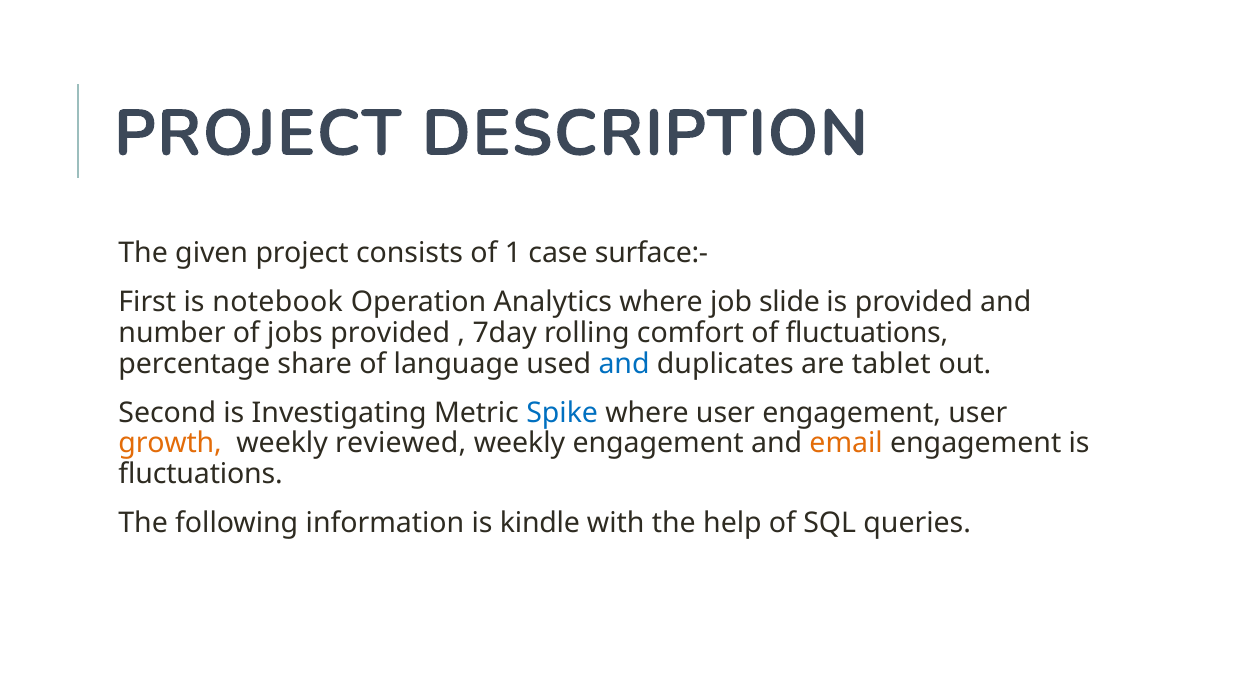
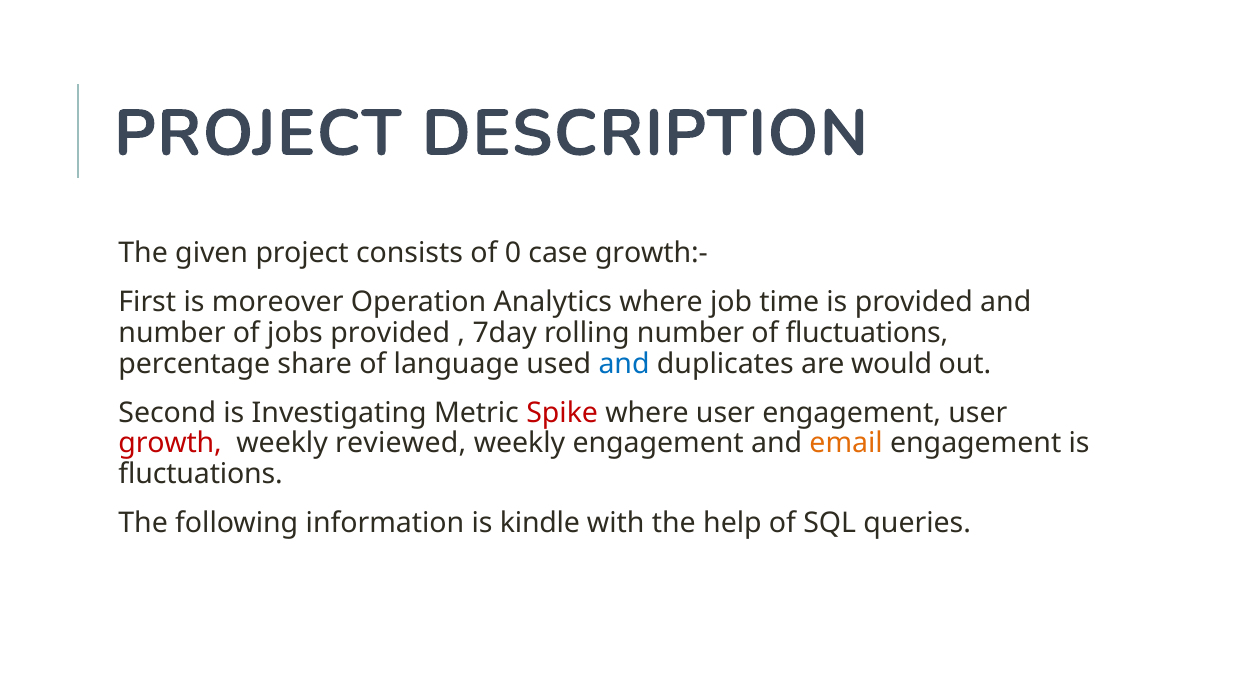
1: 1 -> 0
surface:-: surface:- -> growth:-
notebook: notebook -> moreover
slide: slide -> time
rolling comfort: comfort -> number
tablet: tablet -> would
Spike colour: blue -> red
growth colour: orange -> red
